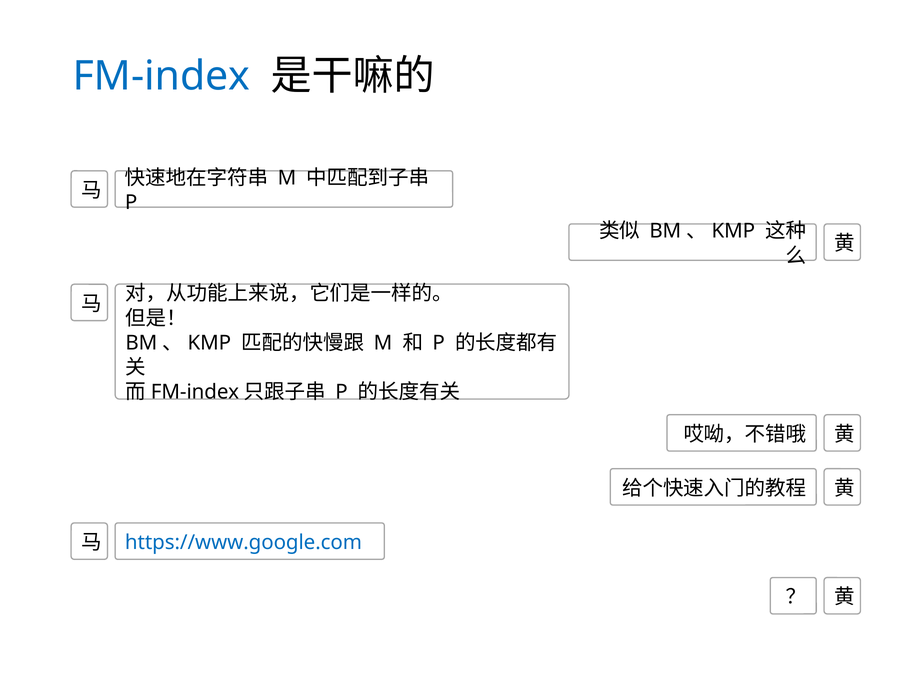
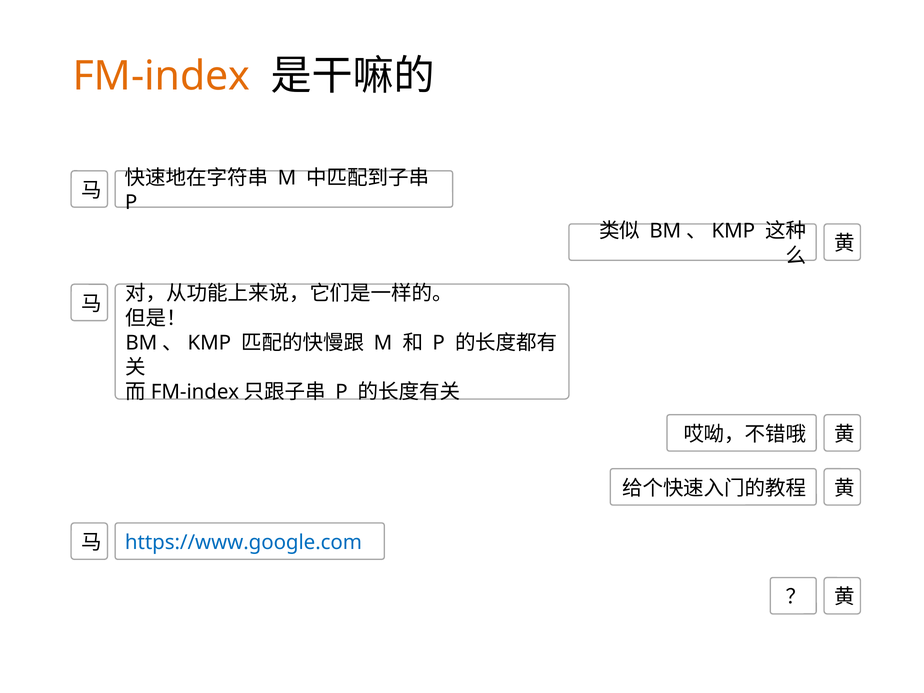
FM-index colour: blue -> orange
